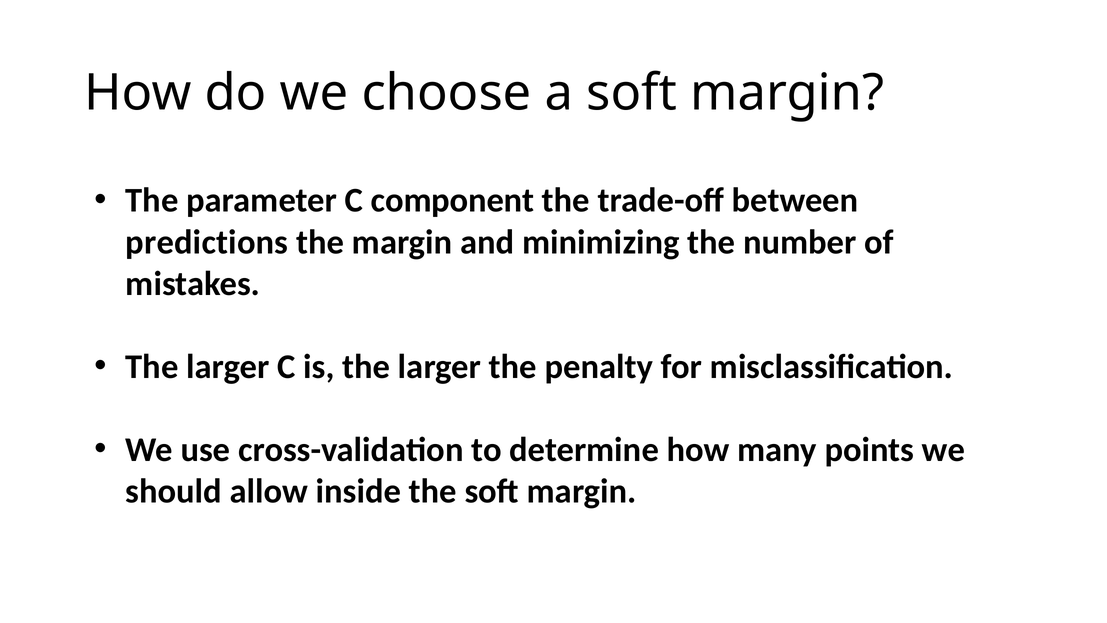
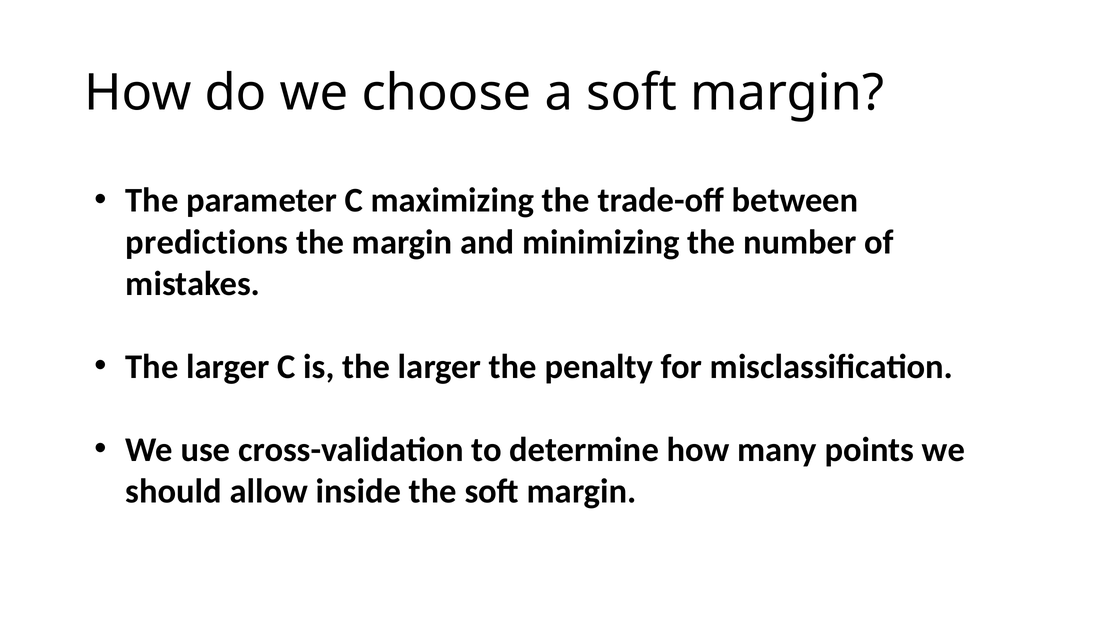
component: component -> maximizing
